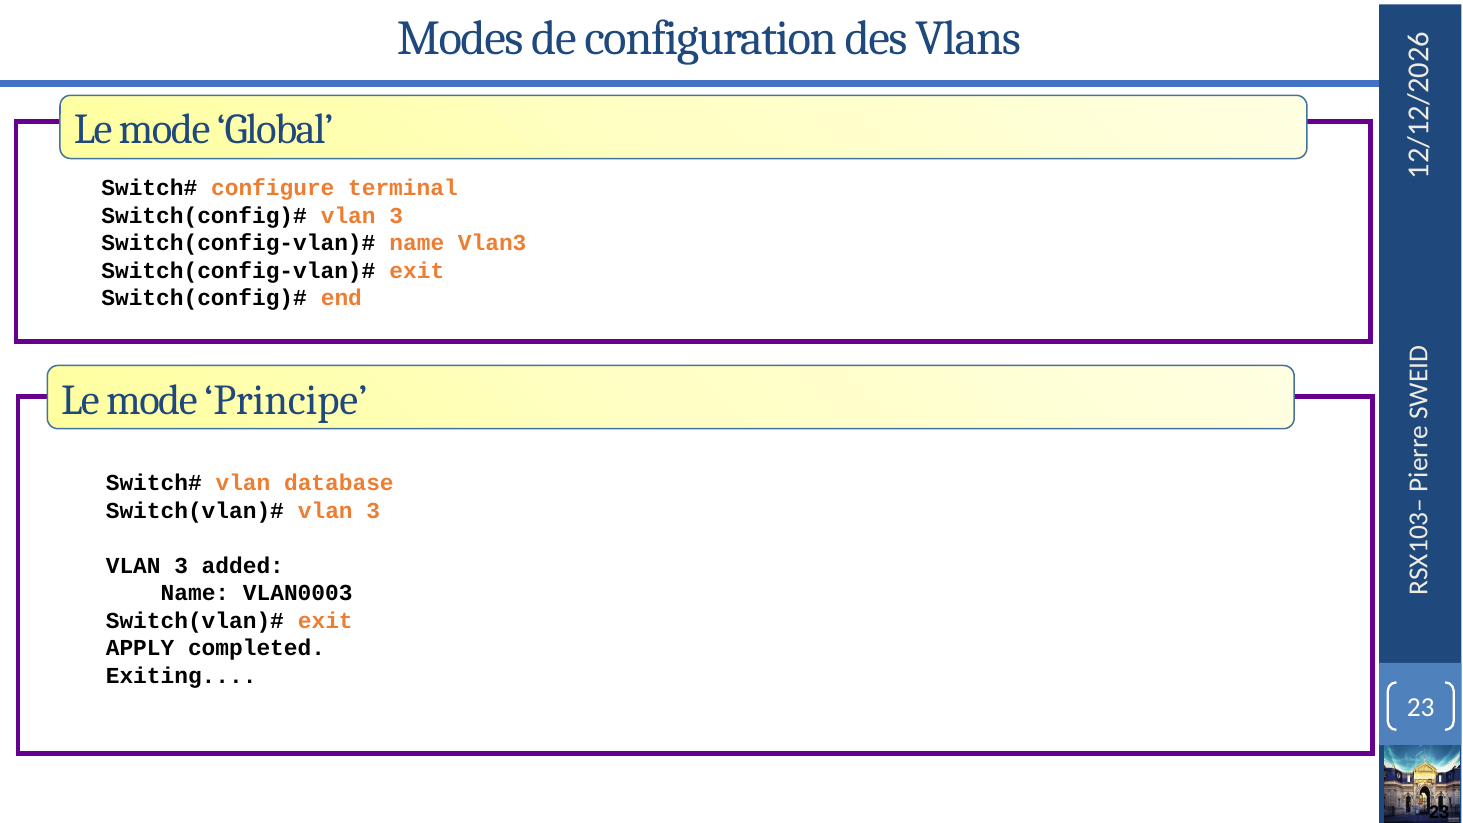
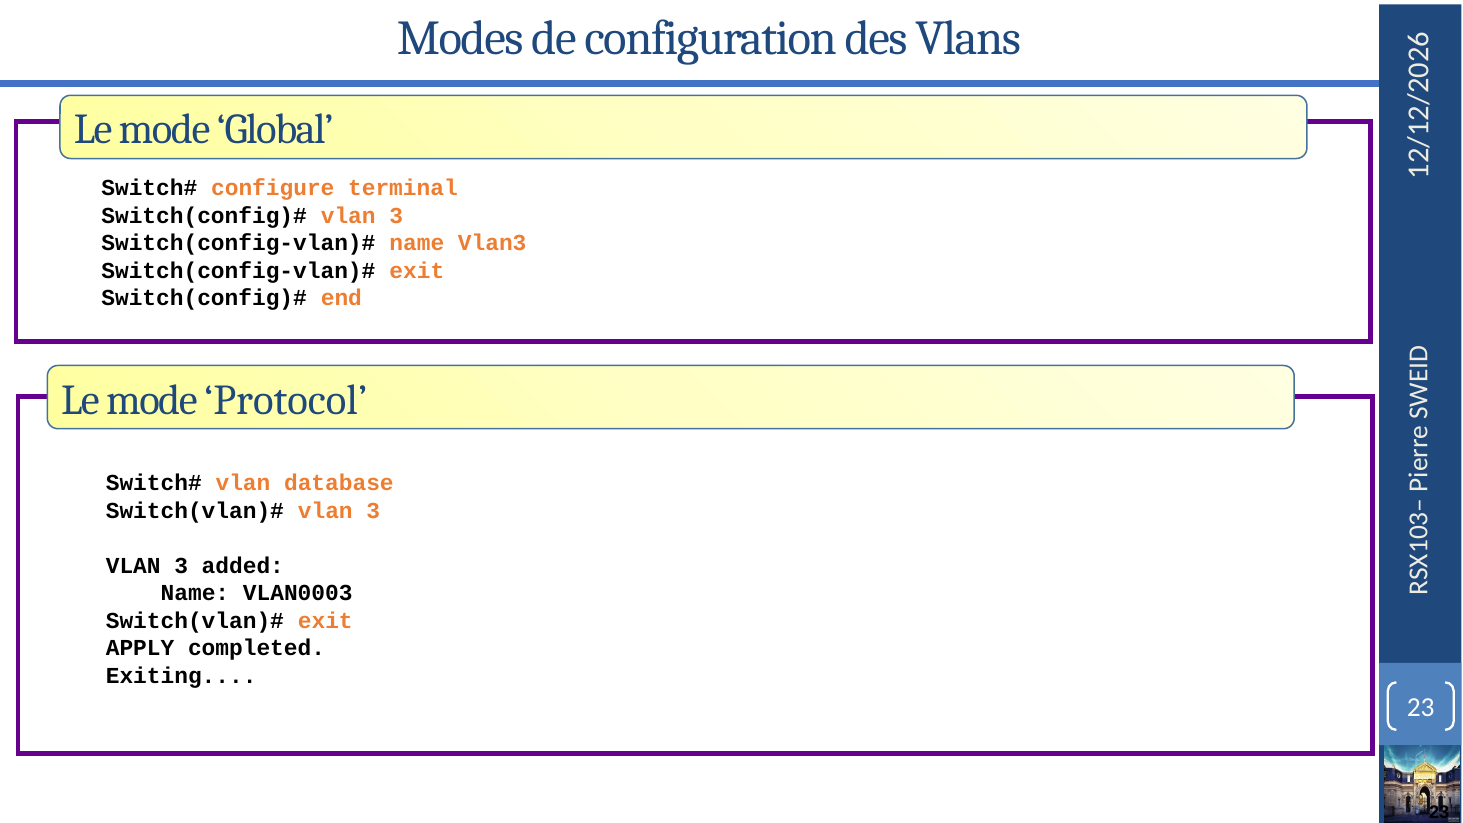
Principe: Principe -> Protocol
